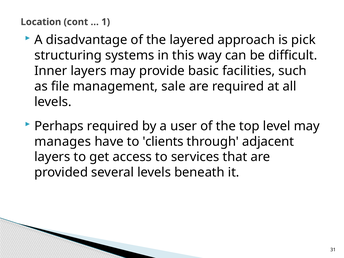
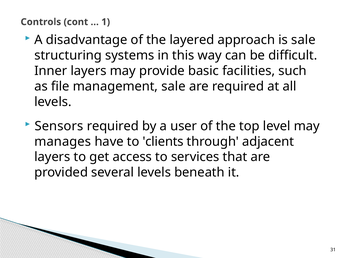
Location: Location -> Controls
is pick: pick -> sale
Perhaps: Perhaps -> Sensors
